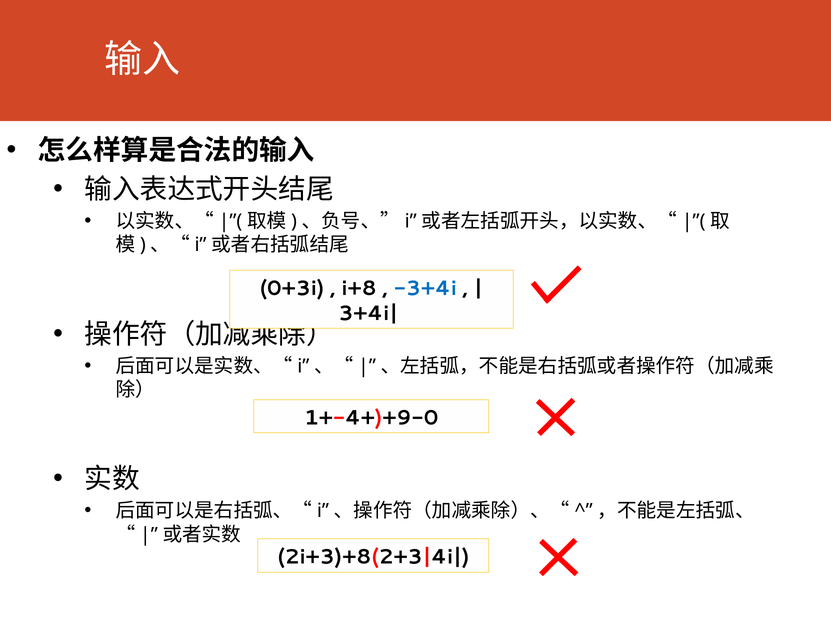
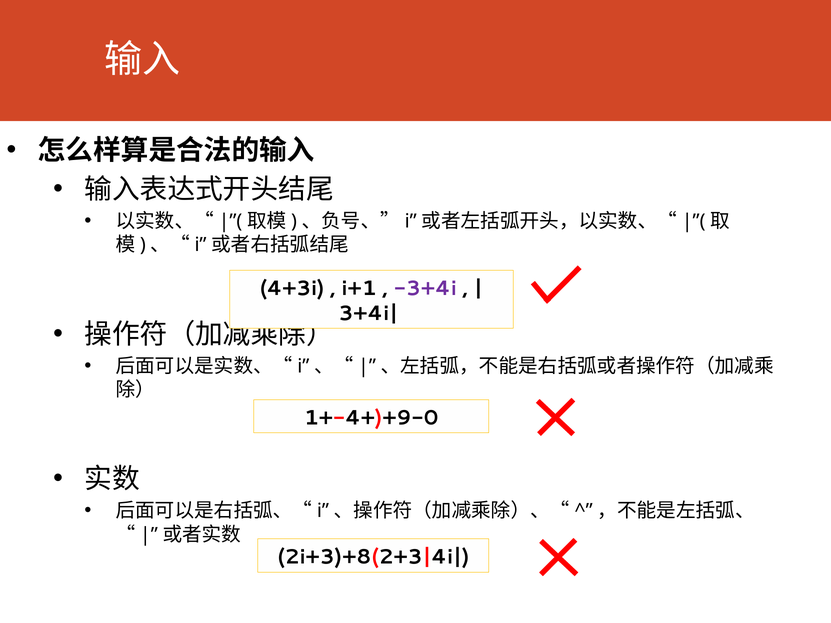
0+3i: 0+3i -> 4+3i
i+8: i+8 -> i+1
-3+4i colour: blue -> purple
